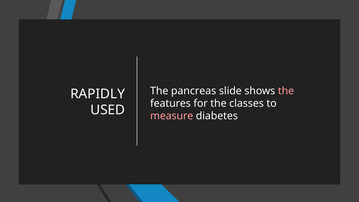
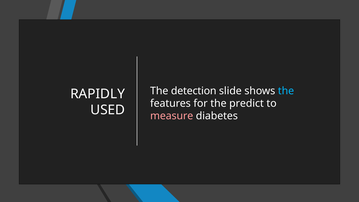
pancreas: pancreas -> detection
the at (286, 91) colour: pink -> light blue
classes: classes -> predict
